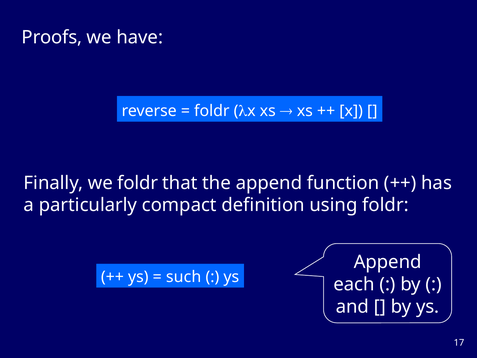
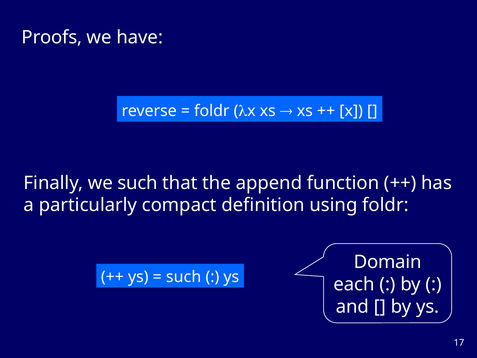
we foldr: foldr -> such
Append at (388, 262): Append -> Domain
